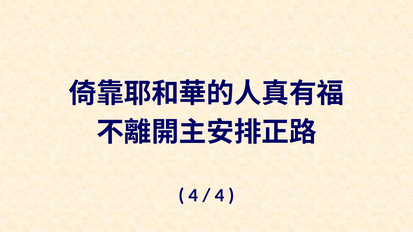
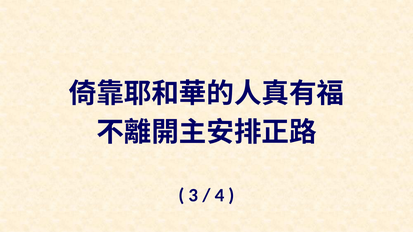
4 at (193, 195): 4 -> 3
